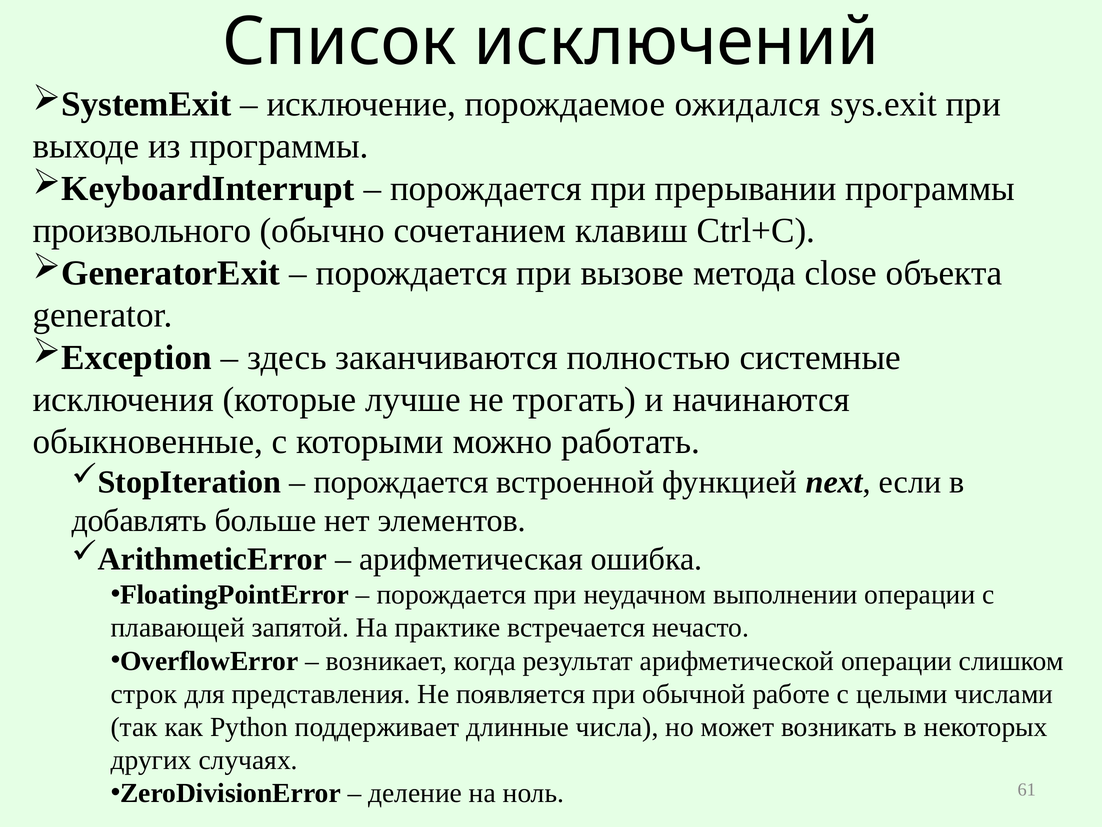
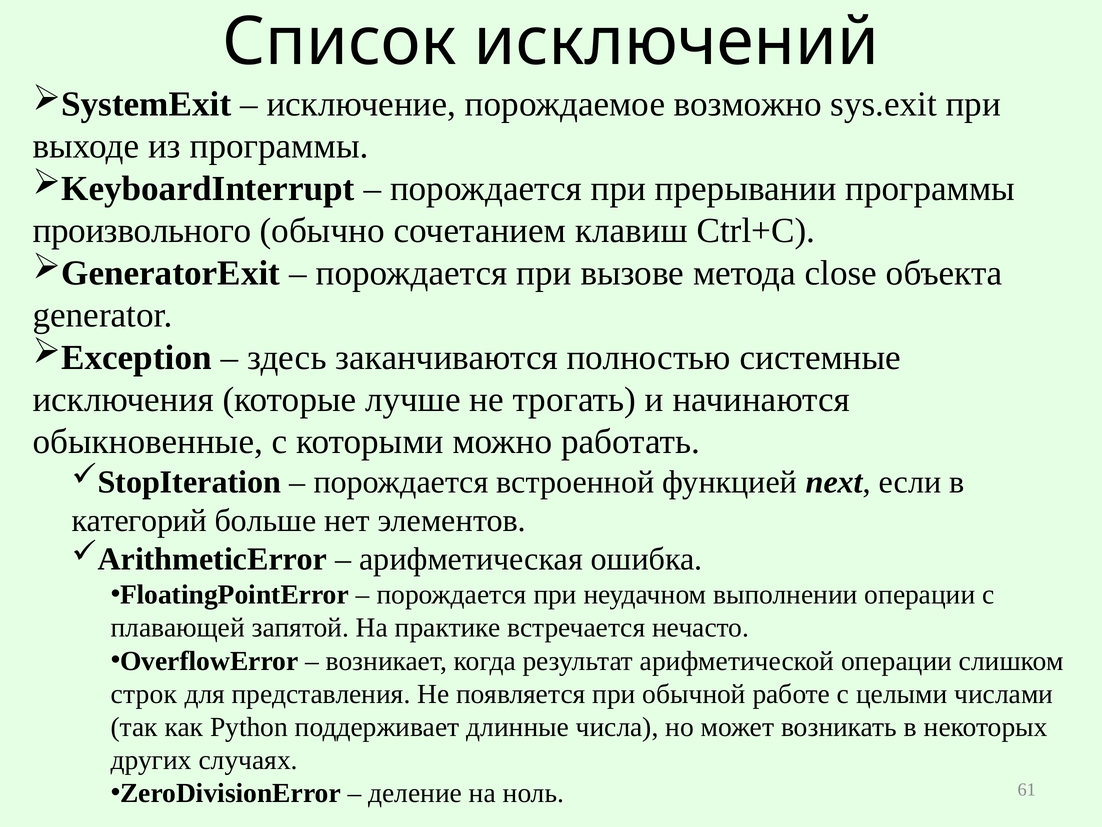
ожидался: ожидался -> возможно
добавлять: добавлять -> категорий
